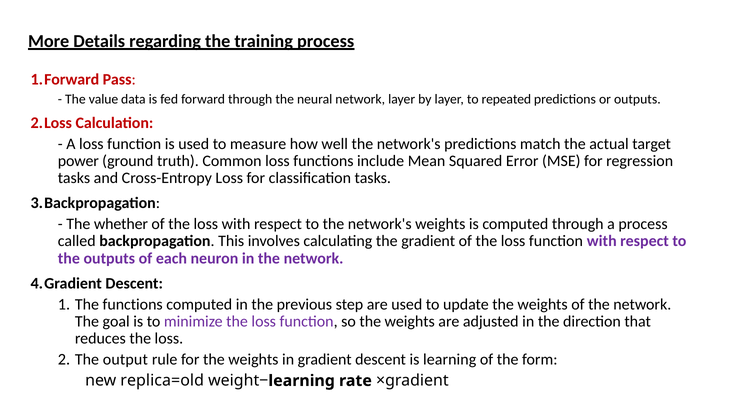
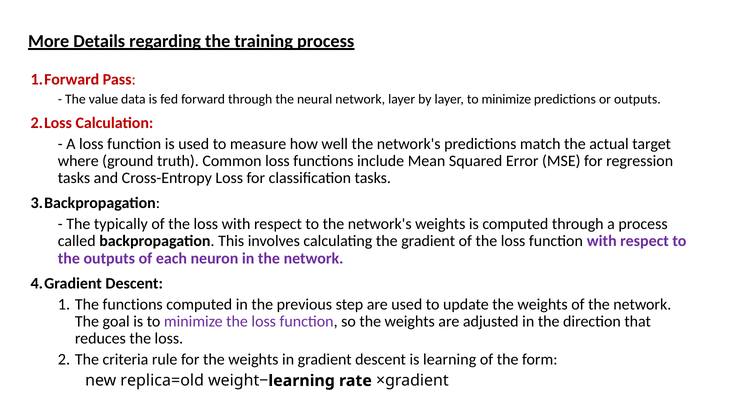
layer to repeated: repeated -> minimize
power: power -> where
whether: whether -> typically
output: output -> criteria
